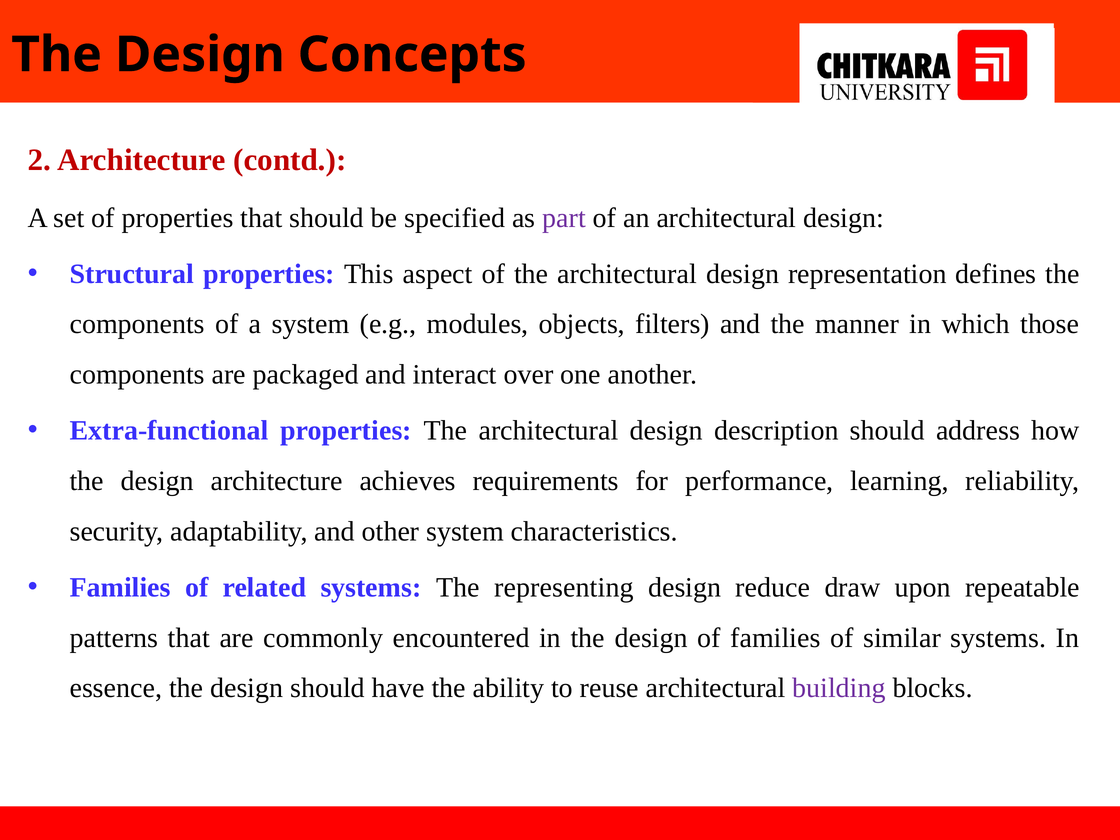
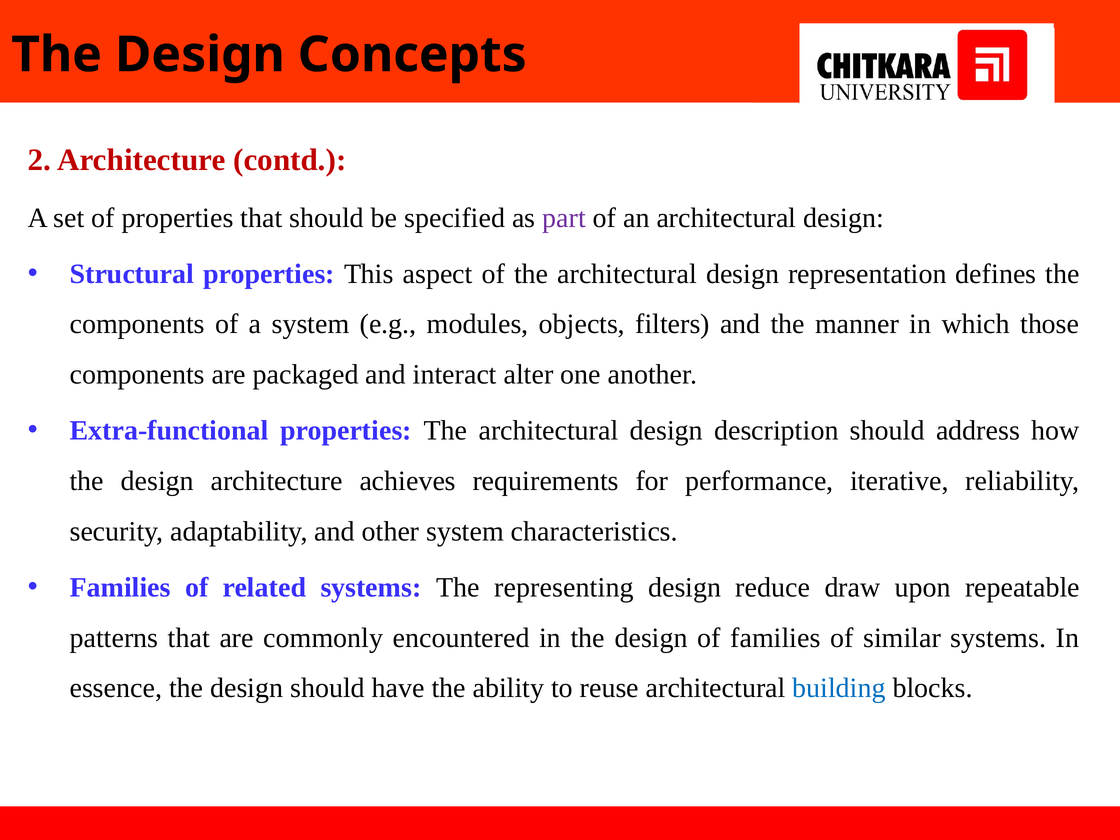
over: over -> alter
learning: learning -> iterative
building colour: purple -> blue
